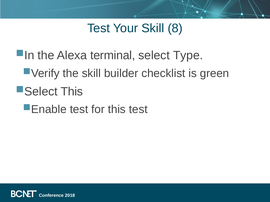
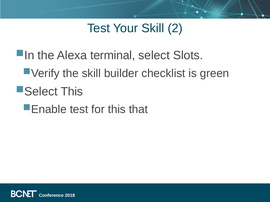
8: 8 -> 2
Type: Type -> Slots
this test: test -> that
